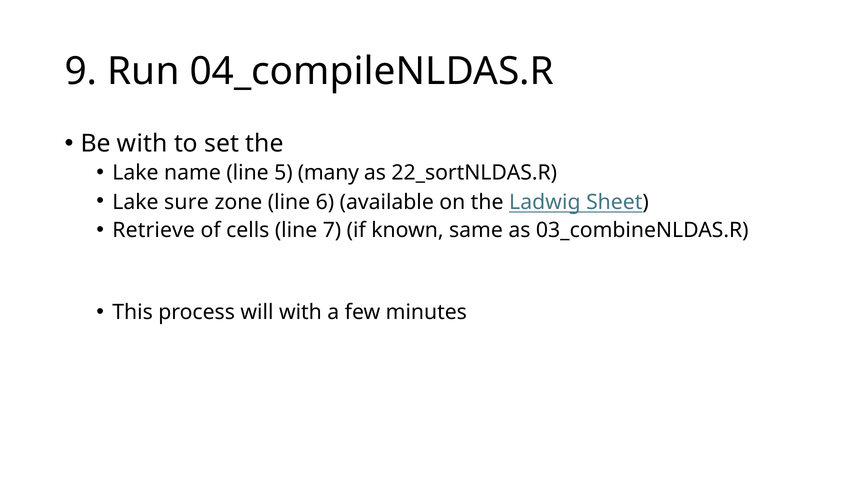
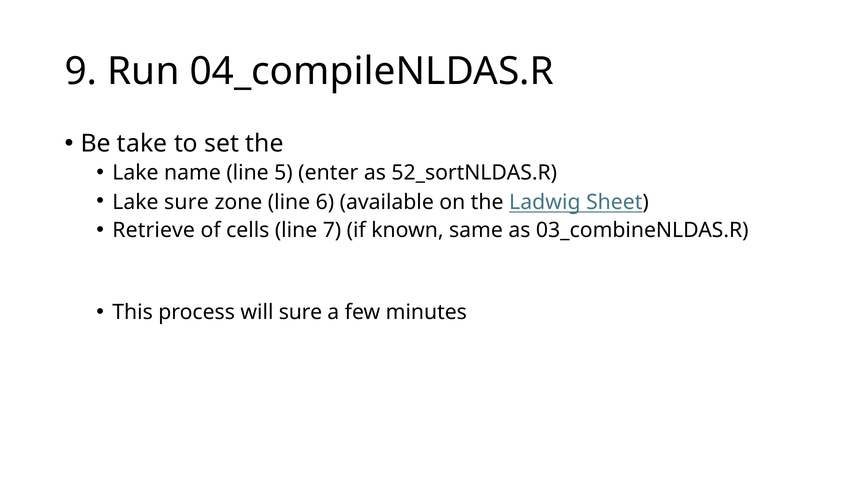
Be with: with -> take
many: many -> enter
22_sortNLDAS.R: 22_sortNLDAS.R -> 52_sortNLDAS.R
will with: with -> sure
